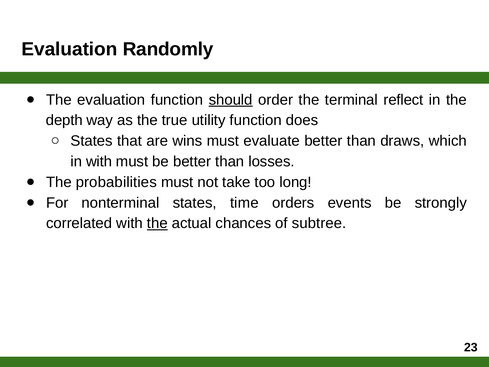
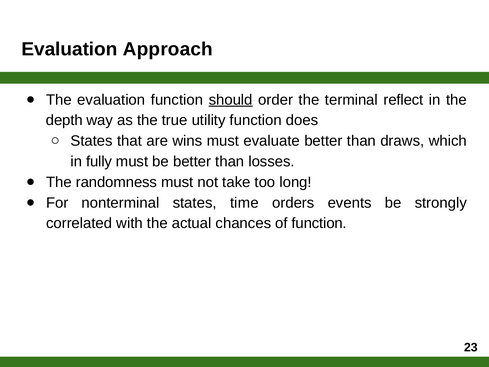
Randomly: Randomly -> Approach
in with: with -> fully
probabilities: probabilities -> randomness
the at (157, 223) underline: present -> none
of subtree: subtree -> function
